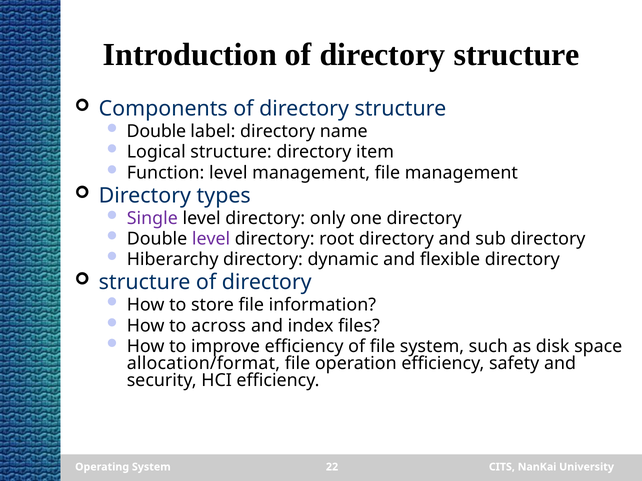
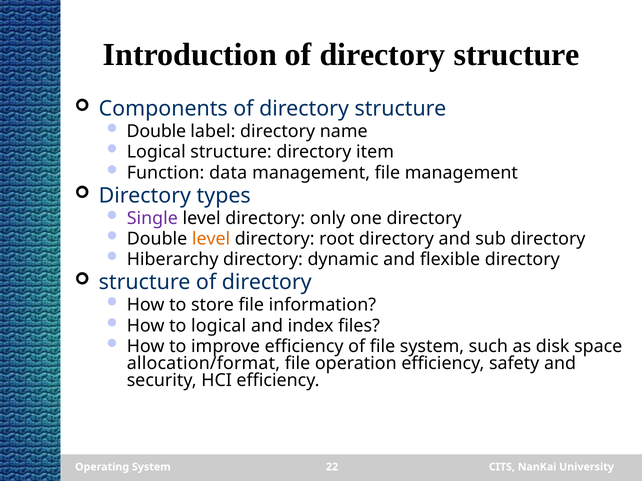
Function level: level -> data
level at (211, 239) colour: purple -> orange
to across: across -> logical
